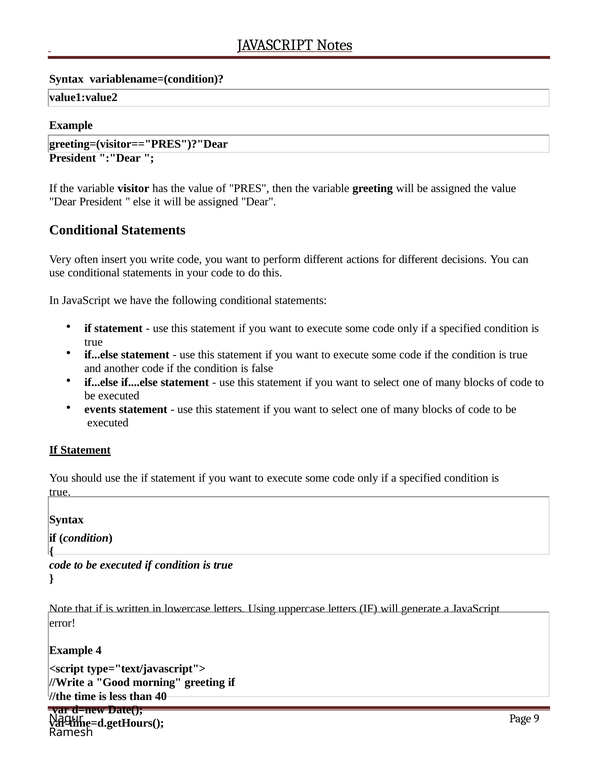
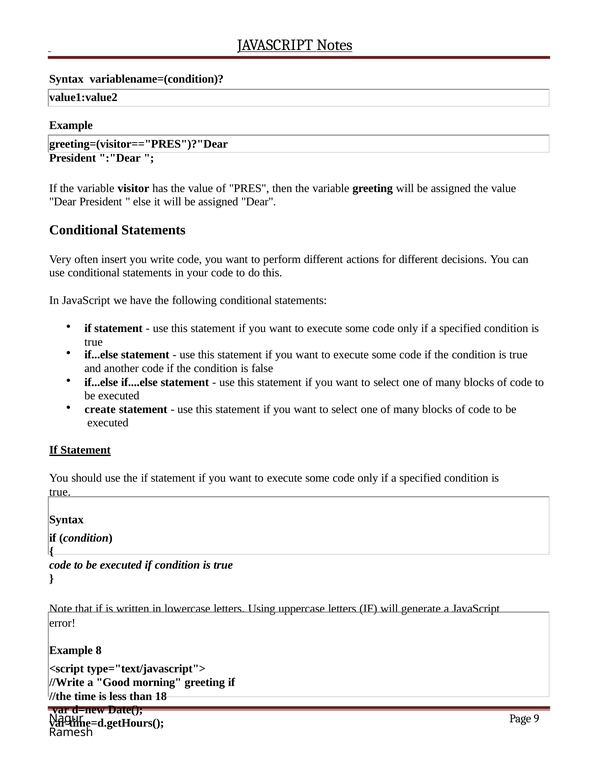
events: events -> create
4: 4 -> 8
40: 40 -> 18
